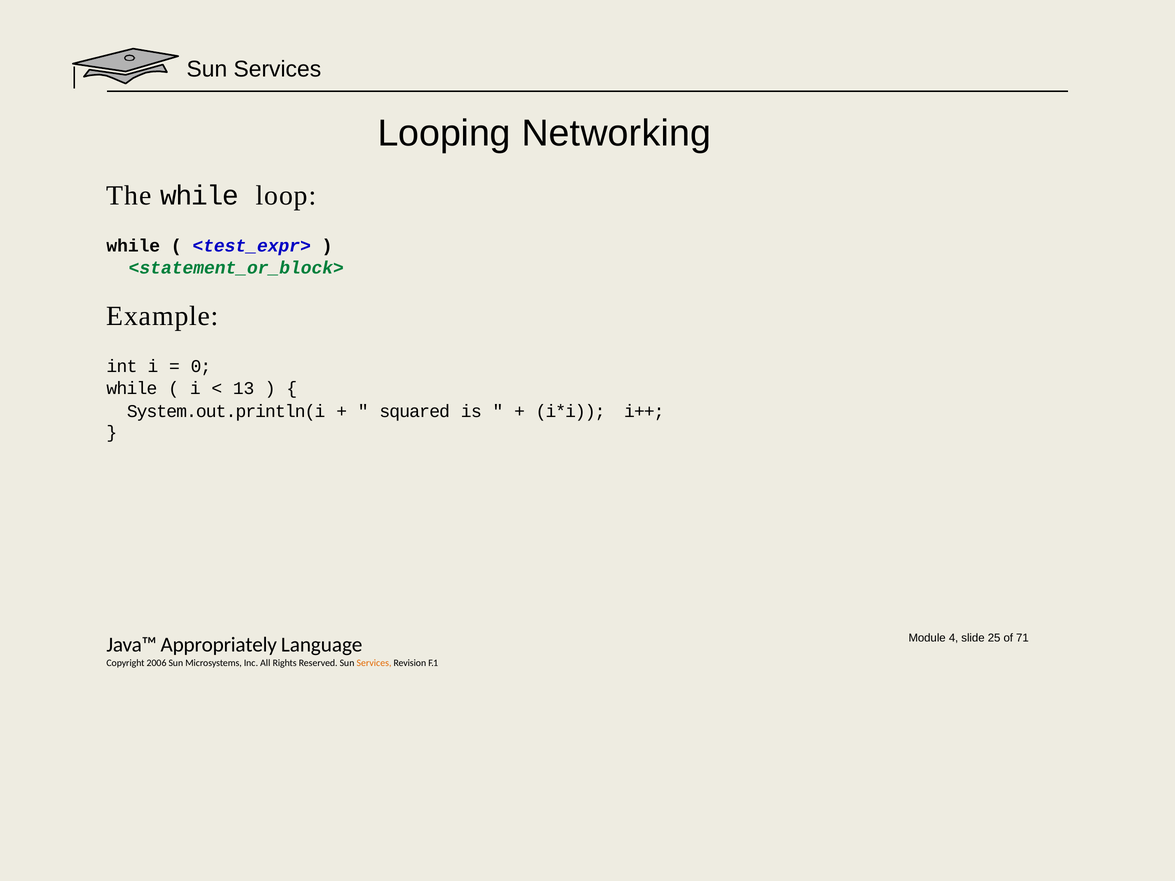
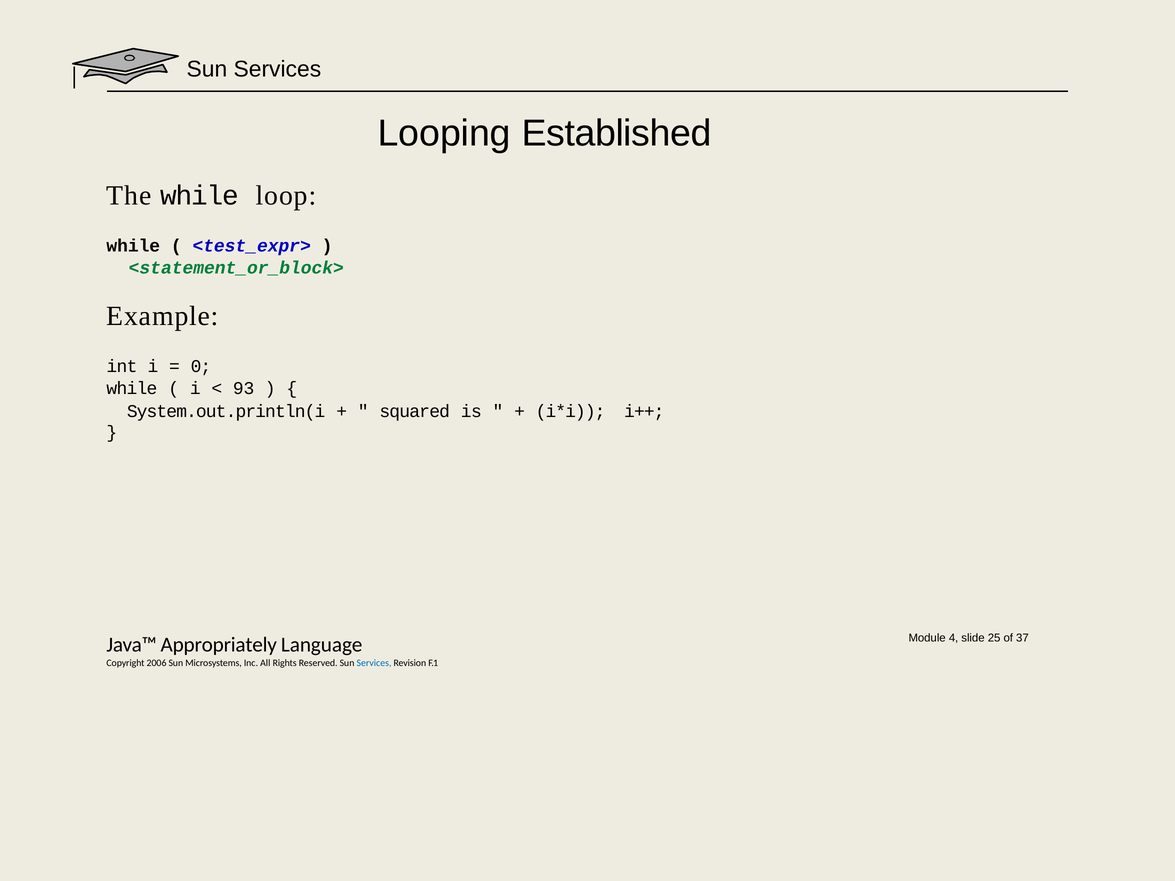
Networking: Networking -> Established
13: 13 -> 93
71: 71 -> 37
Services at (374, 663) colour: orange -> blue
